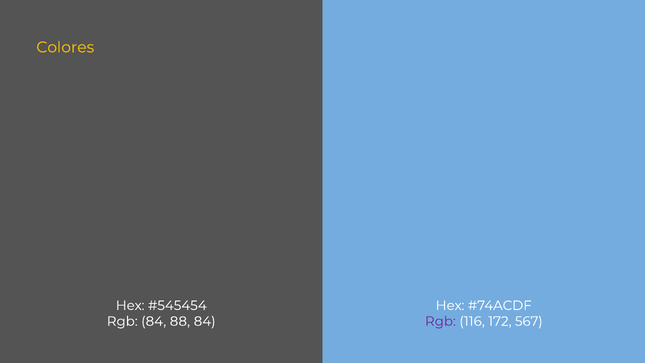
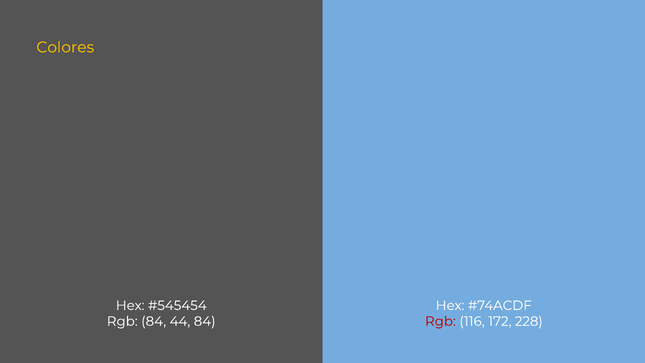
88: 88 -> 44
Rgb at (440, 321) colour: purple -> red
567: 567 -> 228
